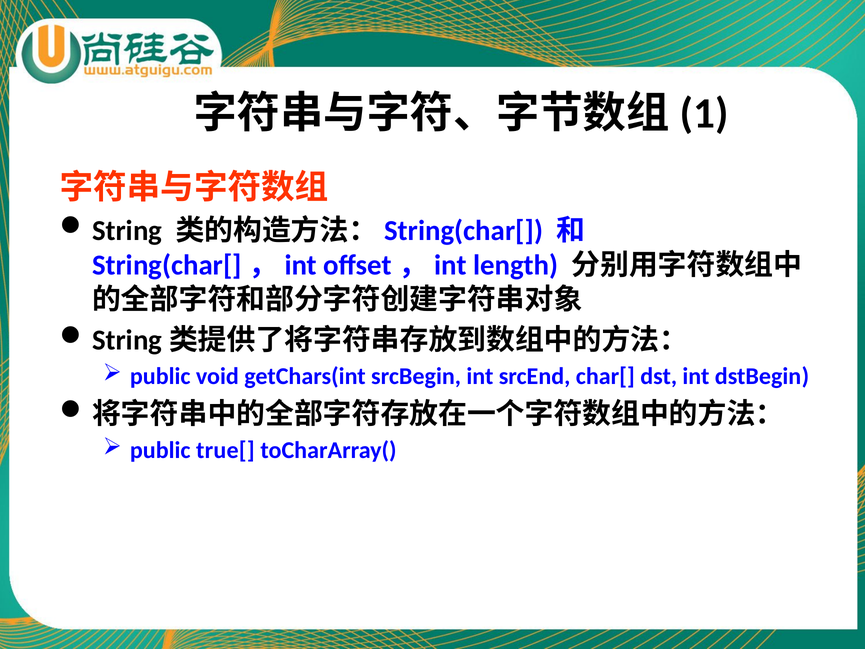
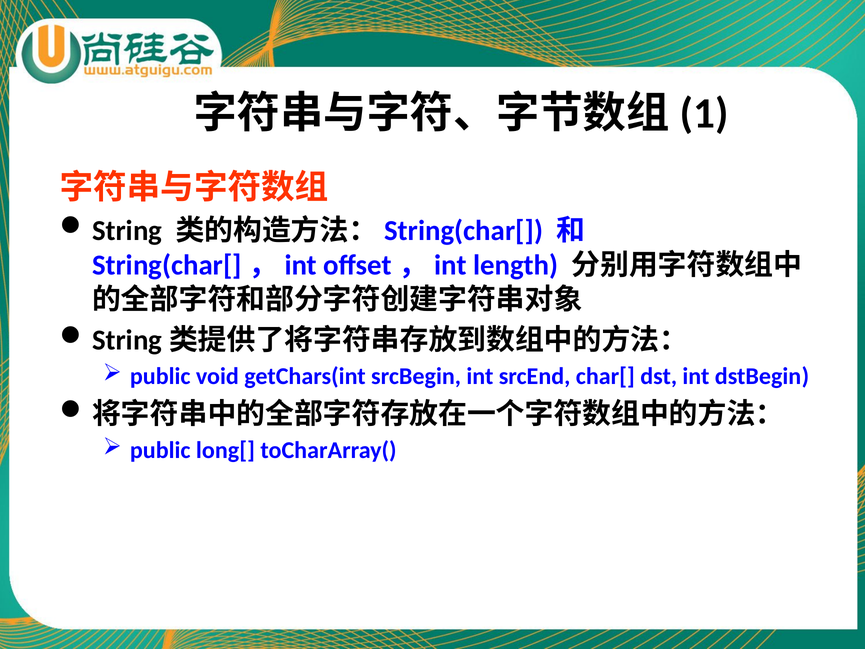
true[: true[ -> long[
